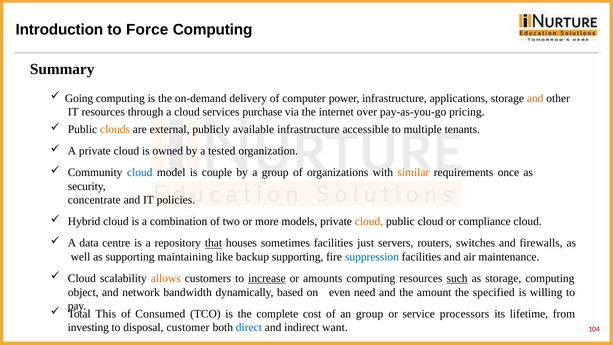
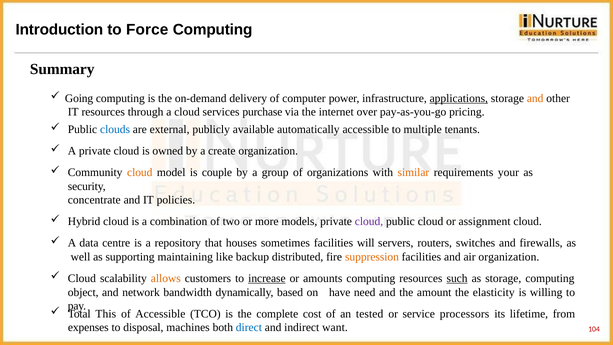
applications underline: none -> present
clouds colour: orange -> blue
available infrastructure: infrastructure -> automatically
tested: tested -> create
cloud at (140, 173) colour: blue -> orange
once: once -> your
cloud at (369, 222) colour: orange -> purple
compliance: compliance -> assignment
that underline: present -> none
just: just -> will
backup supporting: supporting -> distributed
suppression colour: blue -> orange
air maintenance: maintenance -> organization
even: even -> have
specified: specified -> elasticity
of Consumed: Consumed -> Accessible
an group: group -> tested
investing: investing -> expenses
customer: customer -> machines
